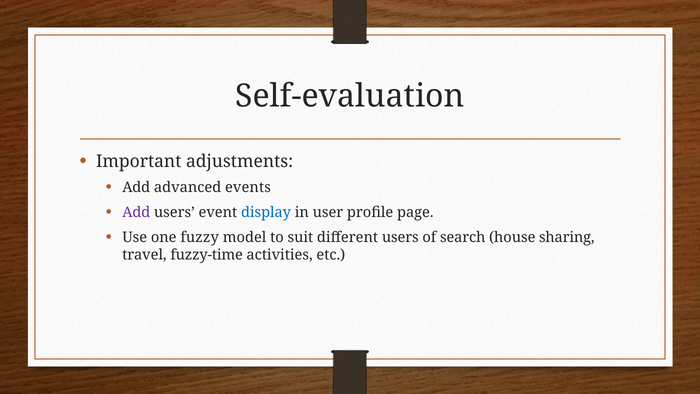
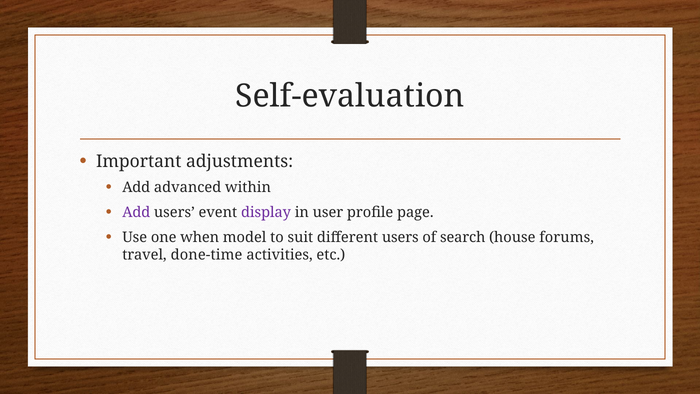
events: events -> within
display colour: blue -> purple
fuzzy: fuzzy -> when
sharing: sharing -> forums
fuzzy-time: fuzzy-time -> done-time
